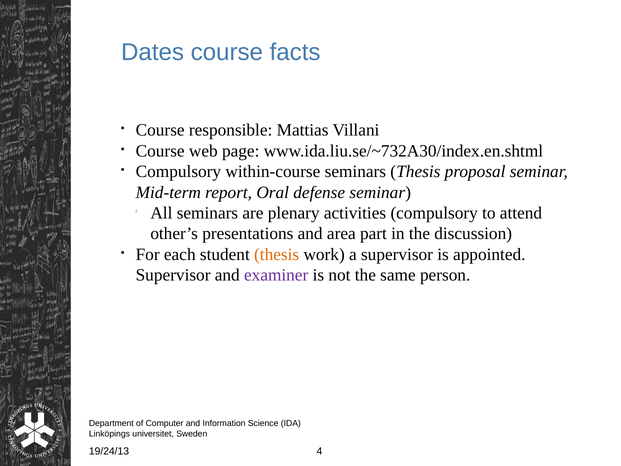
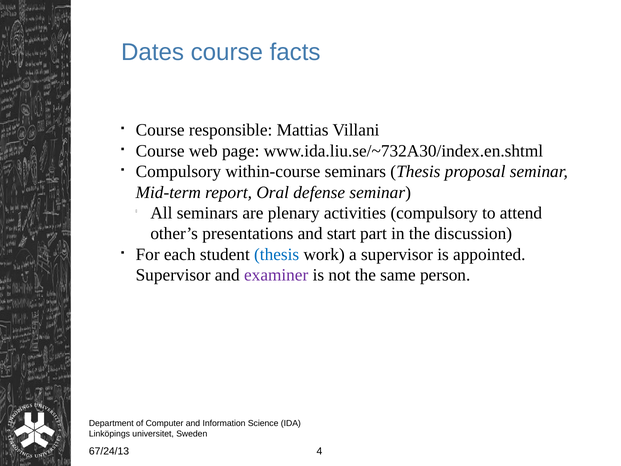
area: area -> start
thesis at (277, 254) colour: orange -> blue
19/24/13: 19/24/13 -> 67/24/13
